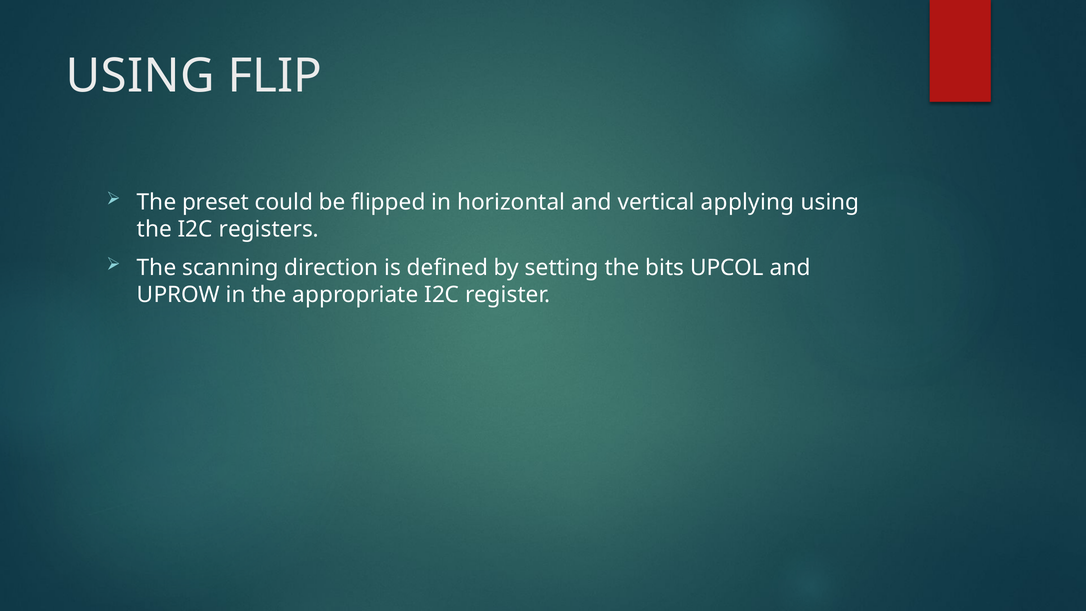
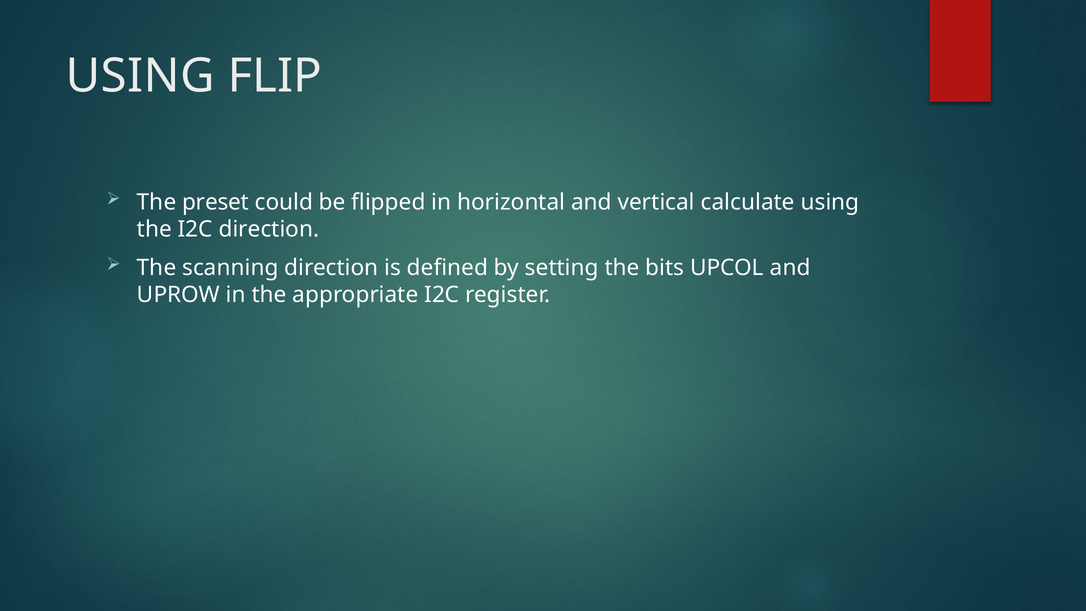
applying: applying -> calculate
I2C registers: registers -> direction
